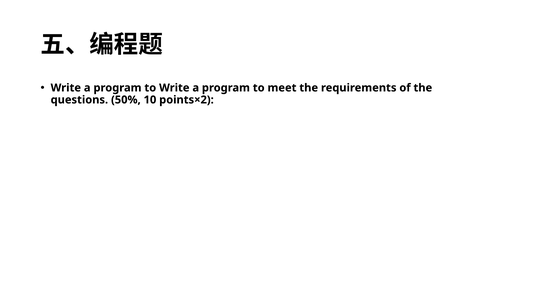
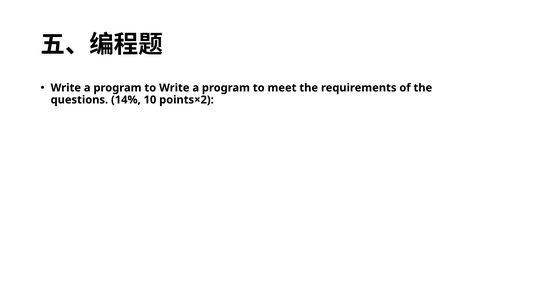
50%: 50% -> 14%
